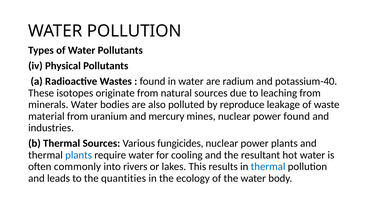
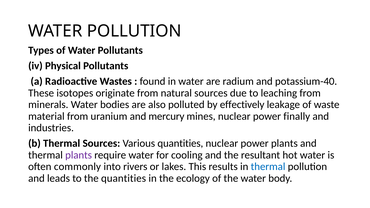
reproduce: reproduce -> effectively
power found: found -> finally
Various fungicides: fungicides -> quantities
plants at (79, 155) colour: blue -> purple
